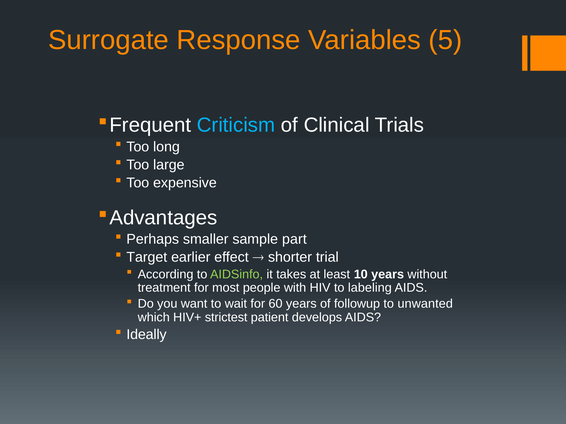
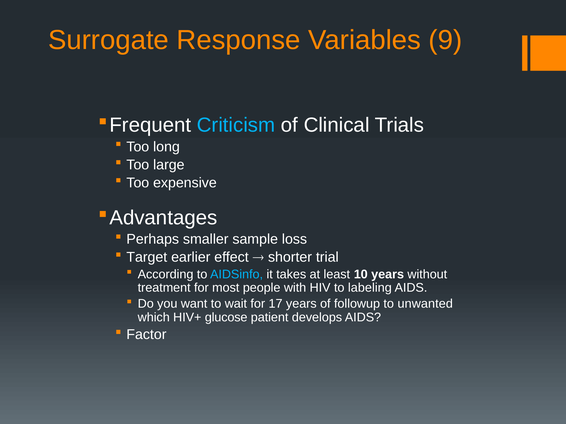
5: 5 -> 9
part: part -> loss
AIDSinfo colour: light green -> light blue
60: 60 -> 17
strictest: strictest -> glucose
Ideally: Ideally -> Factor
